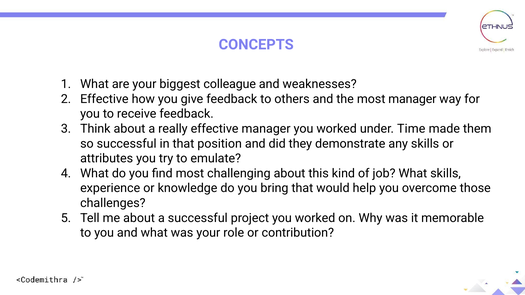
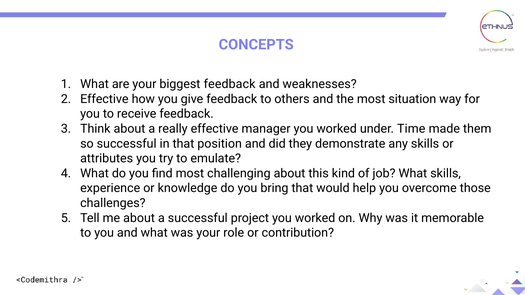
biggest colleague: colleague -> feedback
most manager: manager -> situation
